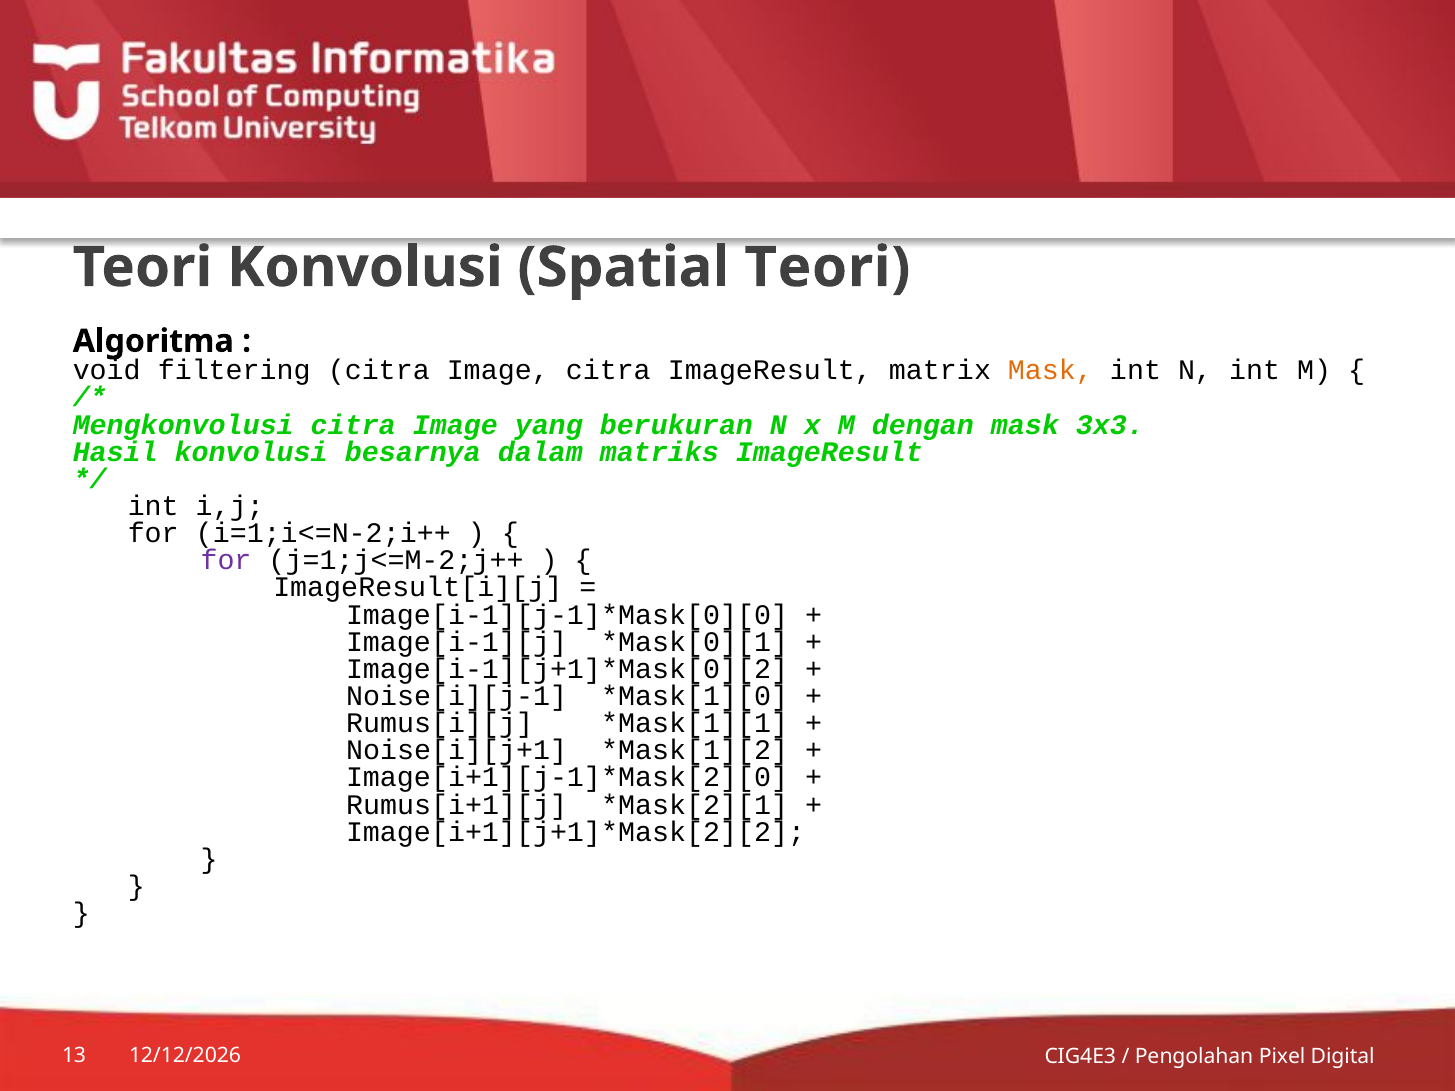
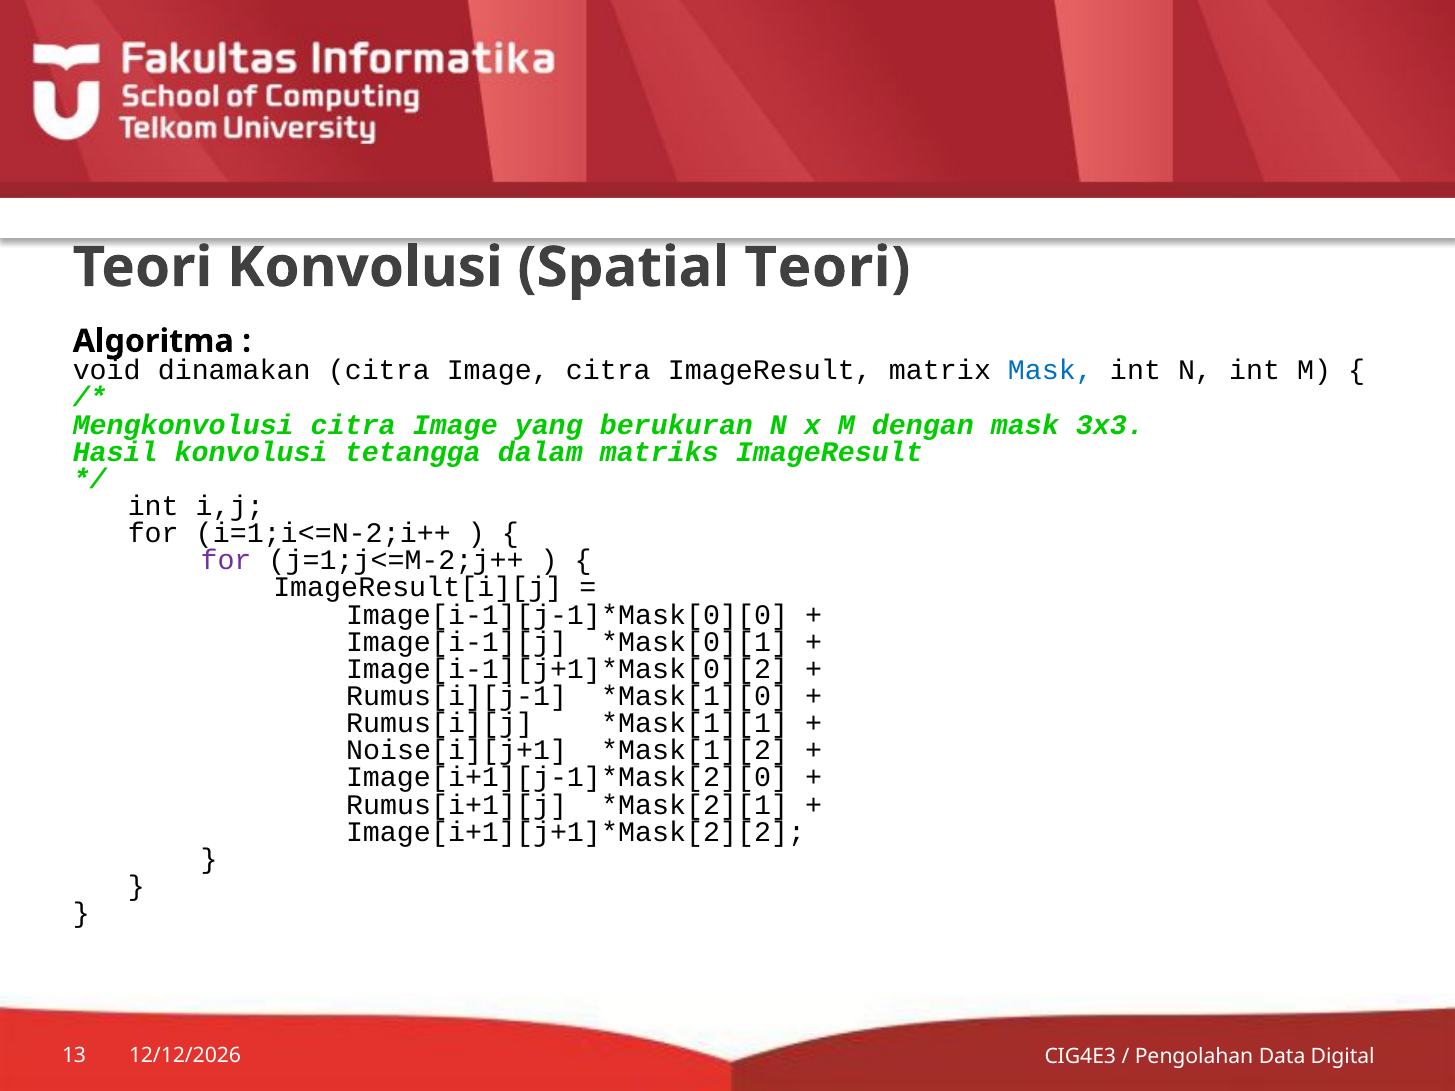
filtering: filtering -> dinamakan
Mask at (1050, 371) colour: orange -> blue
besarnya: besarnya -> tetangga
Noise[i][j-1: Noise[i][j-1 -> Rumus[i][j-1
Pixel: Pixel -> Data
